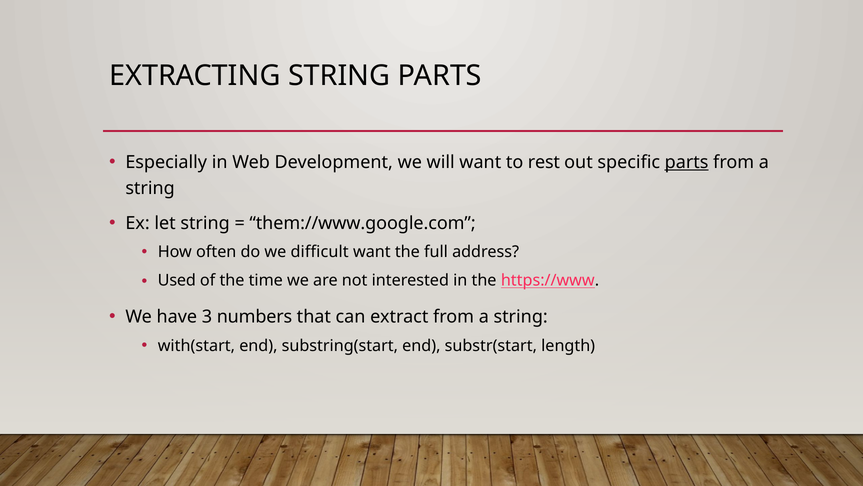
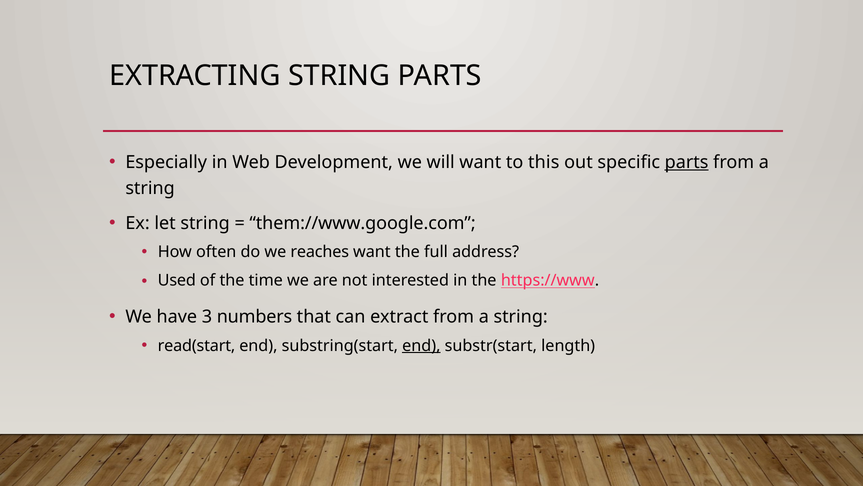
rest: rest -> this
difficult: difficult -> reaches
with(start: with(start -> read(start
end at (421, 345) underline: none -> present
